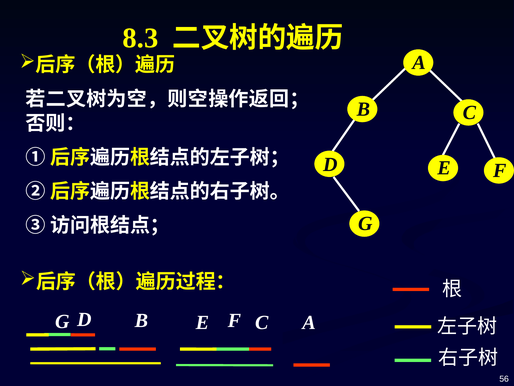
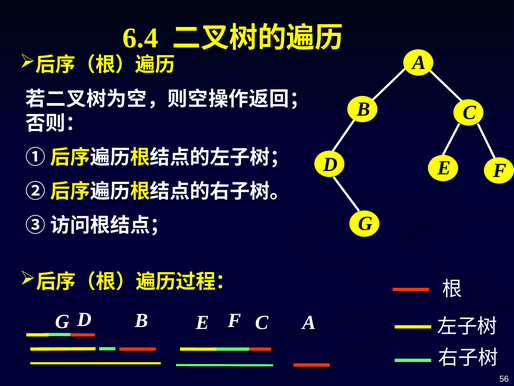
8.3: 8.3 -> 6.4
